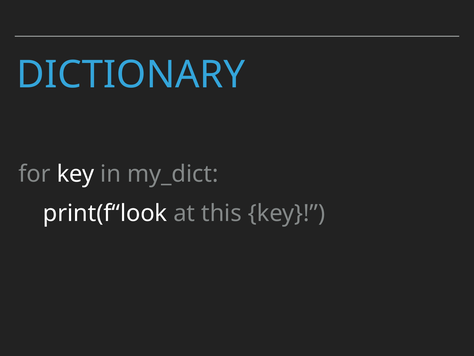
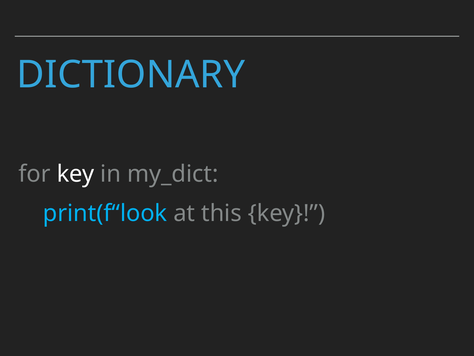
print(f“look colour: white -> light blue
